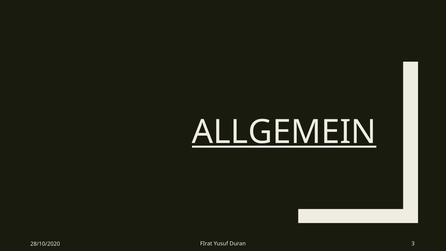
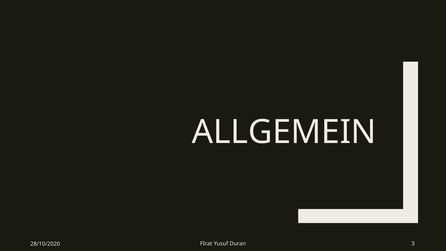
ALLGEMEIN underline: present -> none
